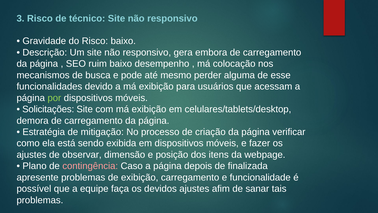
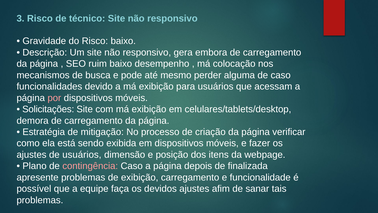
de esse: esse -> caso
por colour: light green -> pink
de observar: observar -> usuários
